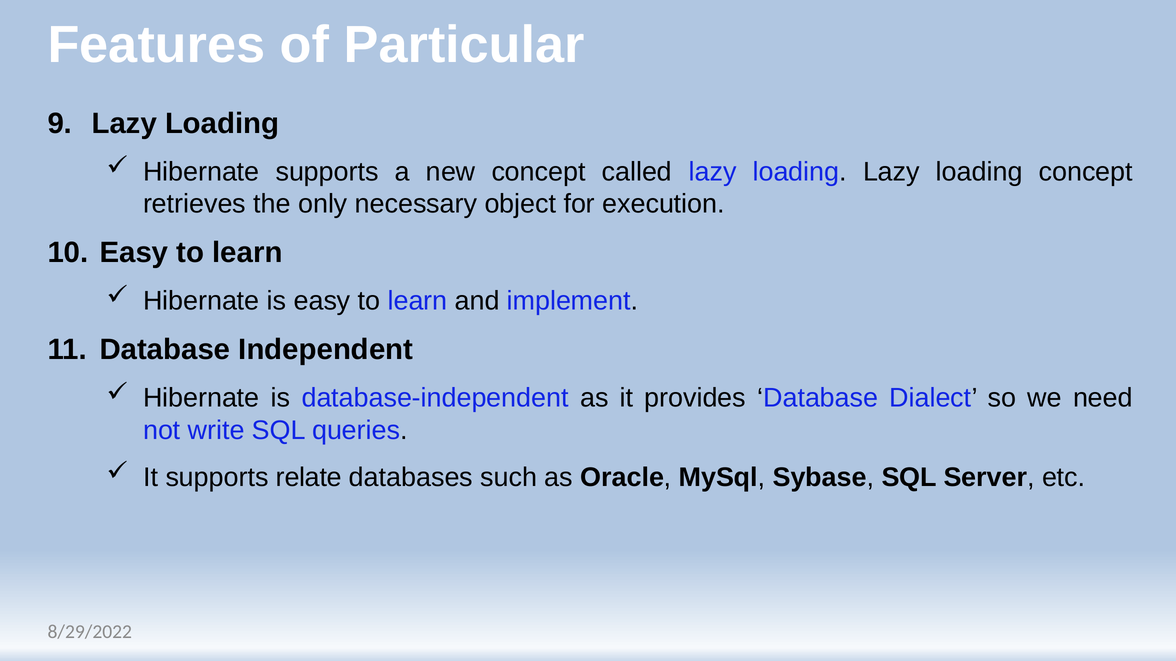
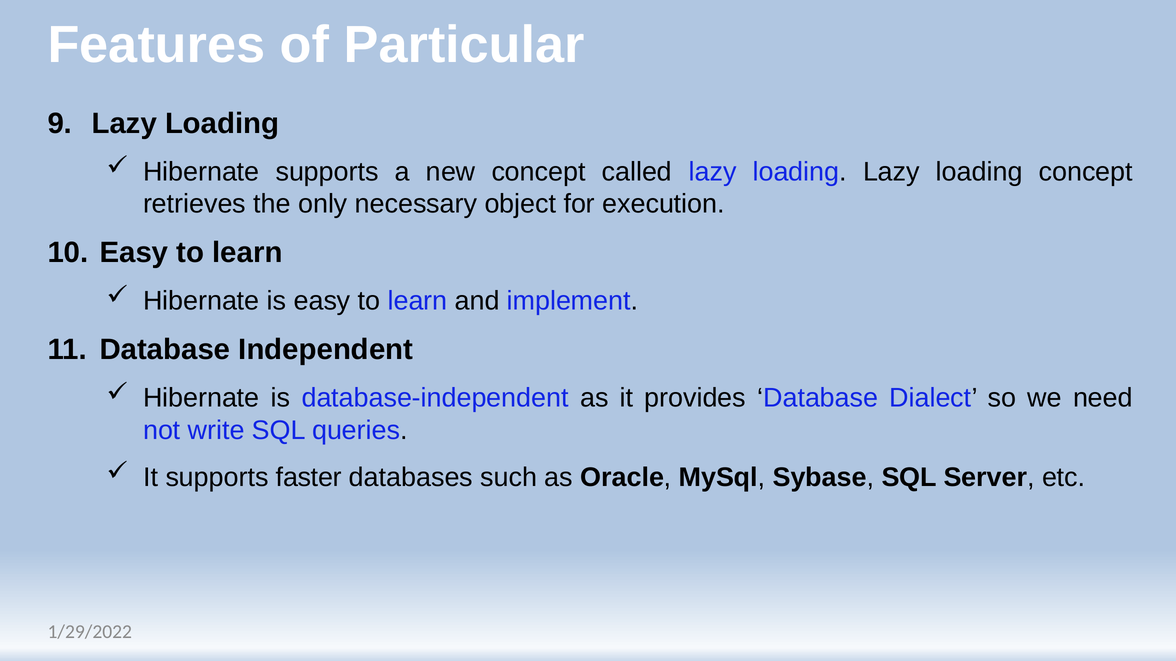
relate: relate -> faster
8/29/2022: 8/29/2022 -> 1/29/2022
